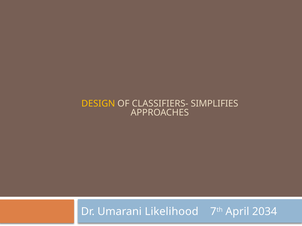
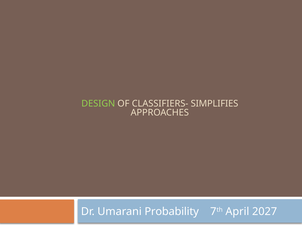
DESIGN colour: yellow -> light green
Likelihood: Likelihood -> Probability
2034: 2034 -> 2027
